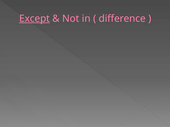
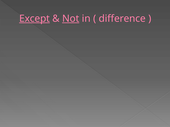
Not underline: none -> present
